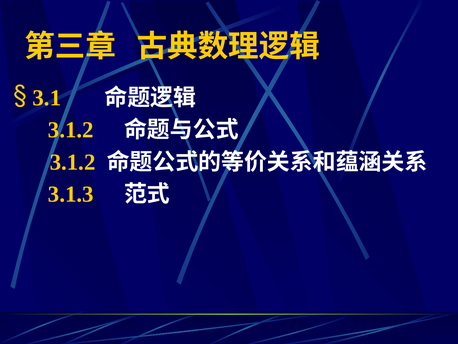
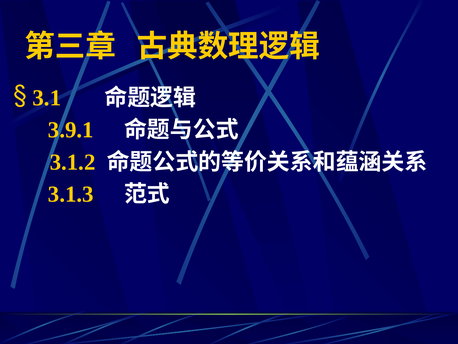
3.1.2 at (71, 130): 3.1.2 -> 3.9.1
